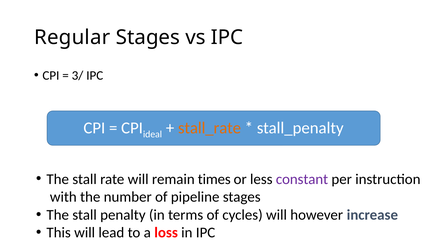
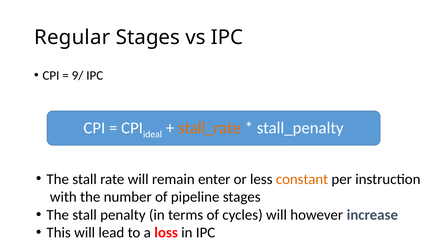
3/: 3/ -> 9/
times: times -> enter
constant colour: purple -> orange
